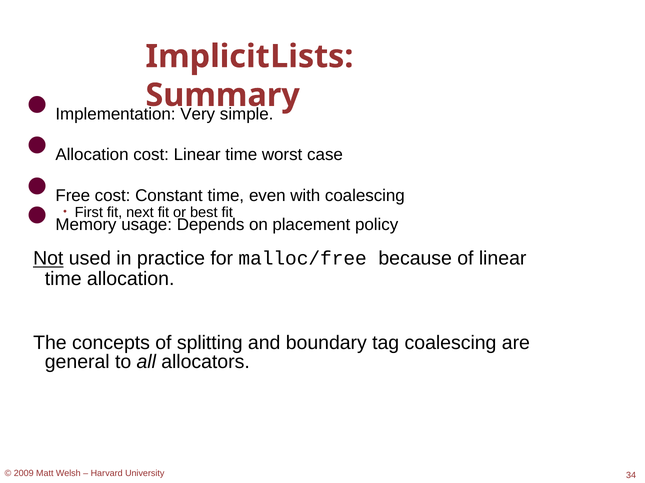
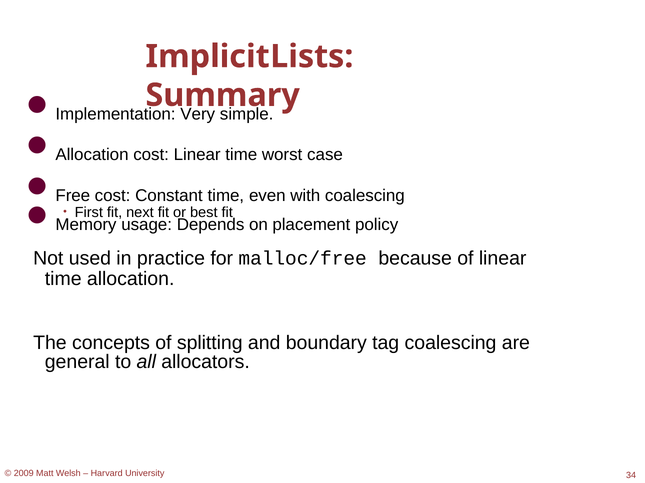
Not underline: present -> none
